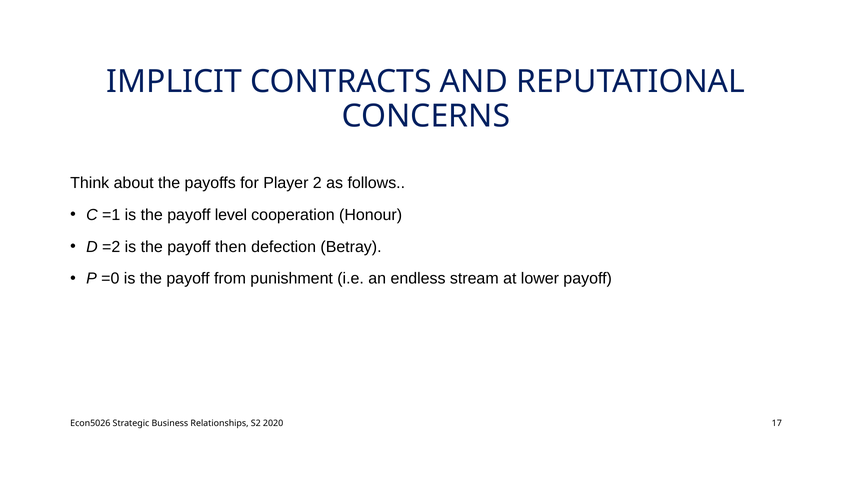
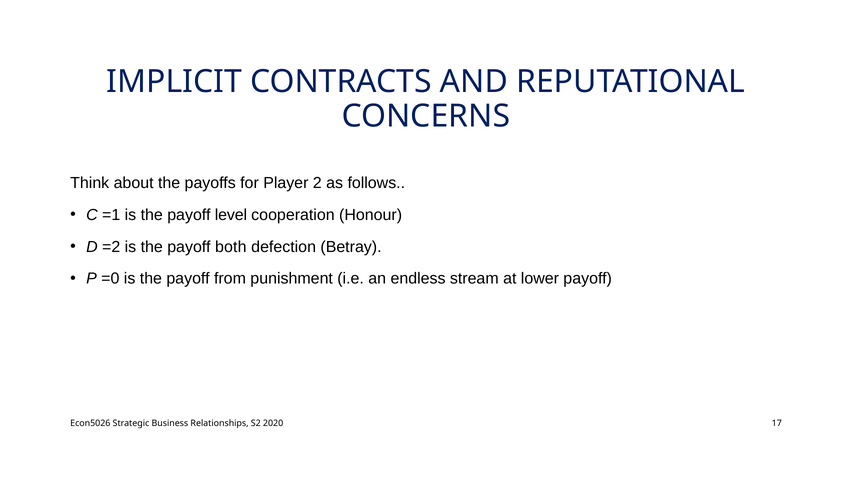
then: then -> both
